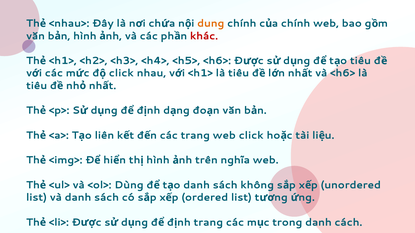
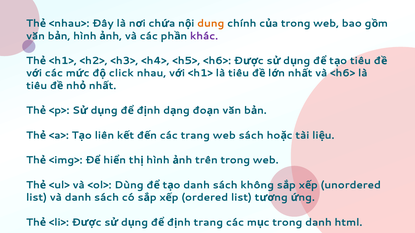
chính at (296, 24): chính -> trong
khác colour: red -> purple
web click: click -> sách
trên nghĩa: nghĩa -> trong
cách: cách -> html
